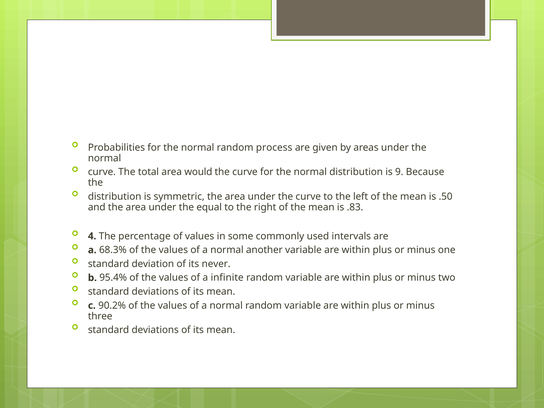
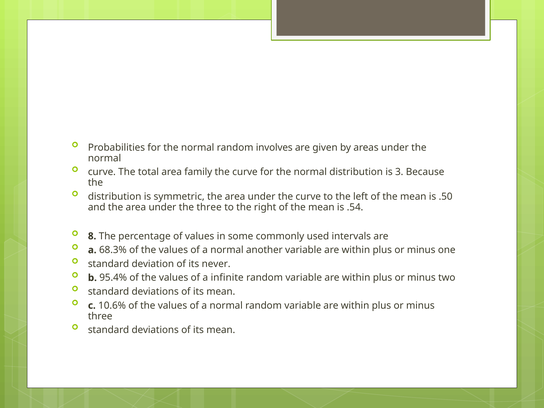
process: process -> involves
would: would -> family
9: 9 -> 3
the equal: equal -> three
.83: .83 -> .54
4: 4 -> 8
90.2%: 90.2% -> 10.6%
